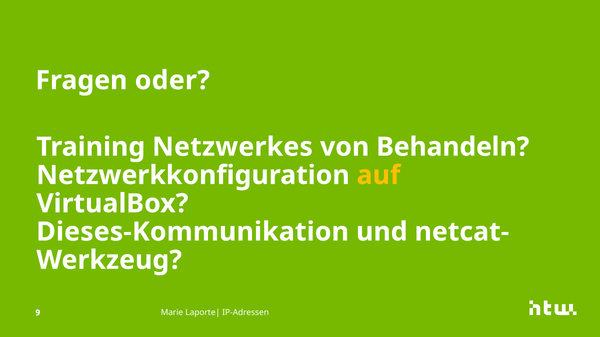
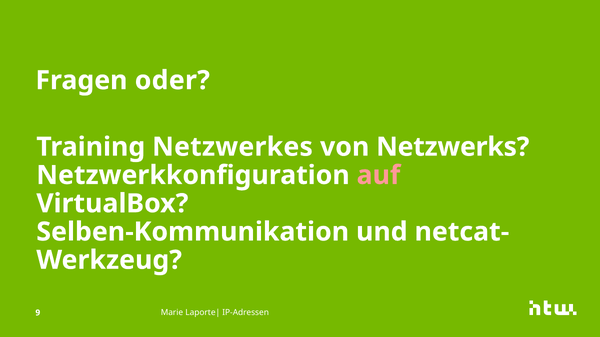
Behandeln: Behandeln -> Netzwerks
auf colour: yellow -> pink
Dieses-Kommunikation: Dieses-Kommunikation -> Selben-Kommunikation
